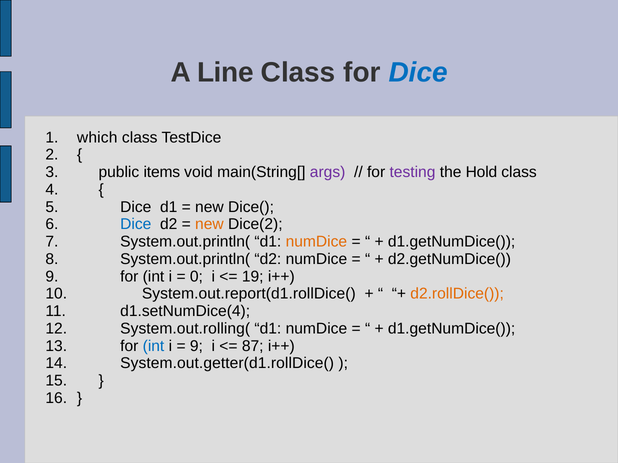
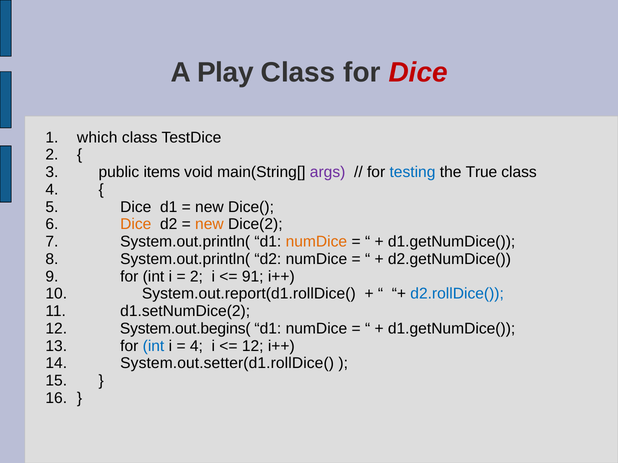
Line: Line -> Play
Dice at (418, 73) colour: blue -> red
testing colour: purple -> blue
Hold: Hold -> True
Dice at (136, 225) colour: blue -> orange
0 at (196, 277): 0 -> 2
19: 19 -> 91
d2.rollDice( colour: orange -> blue
d1.setNumDice(4: d1.setNumDice(4 -> d1.setNumDice(2
System.out.rolling(: System.out.rolling( -> System.out.begins(
9 at (196, 346): 9 -> 4
87 at (253, 346): 87 -> 12
System.out.getter(d1.rollDice(: System.out.getter(d1.rollDice( -> System.out.setter(d1.rollDice(
